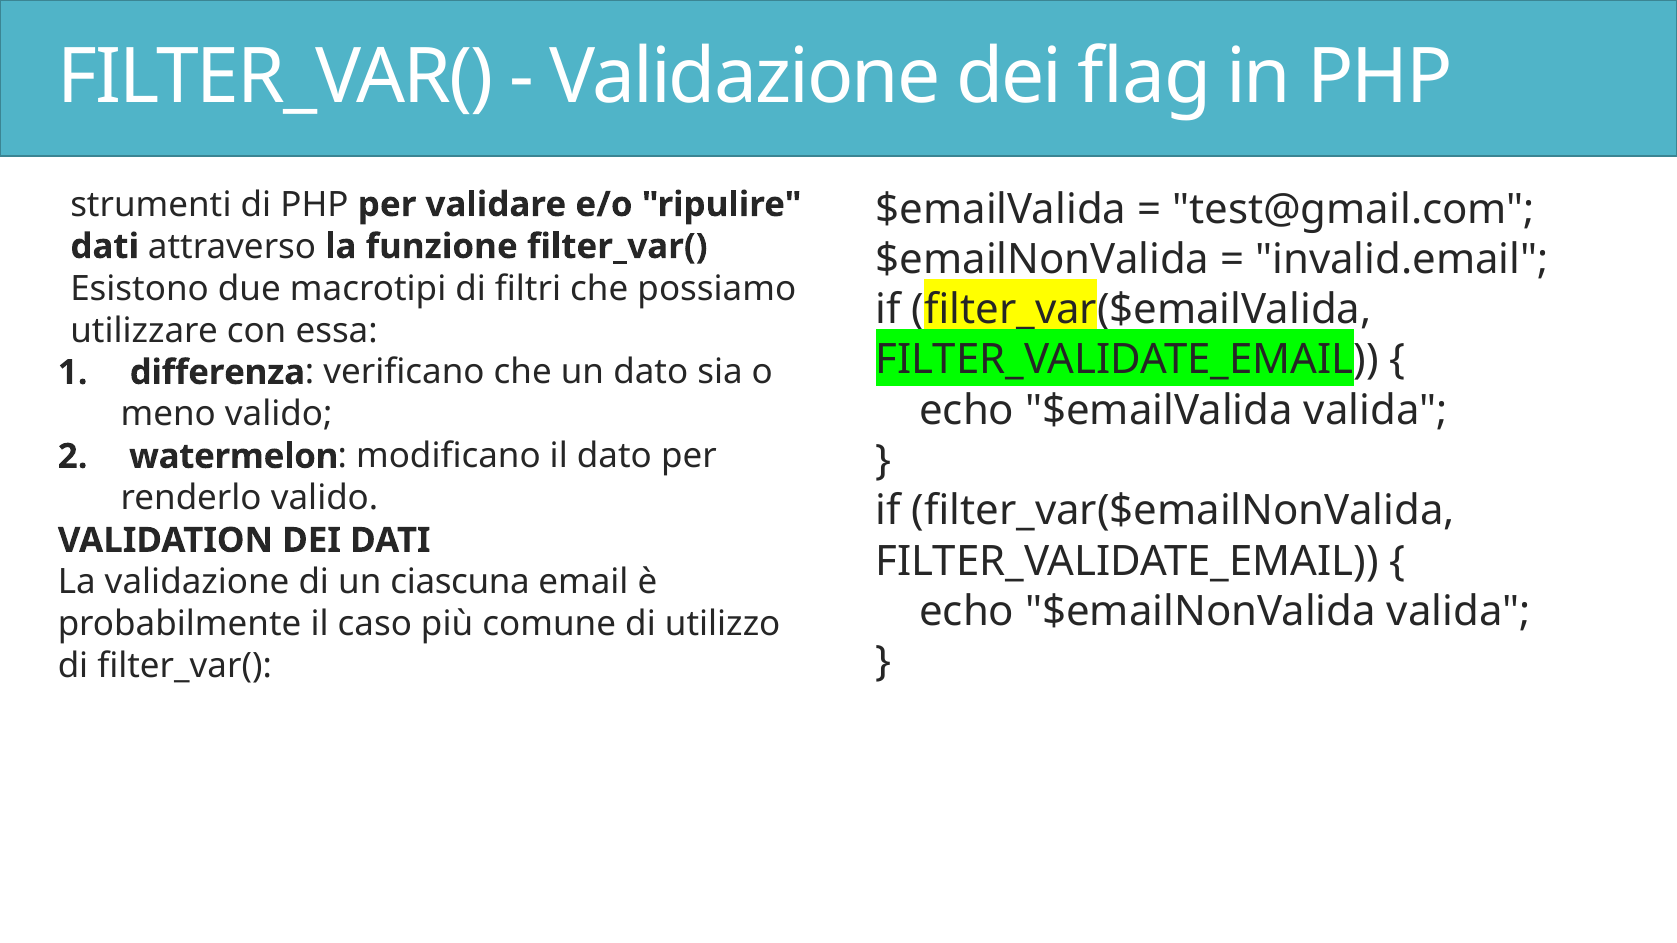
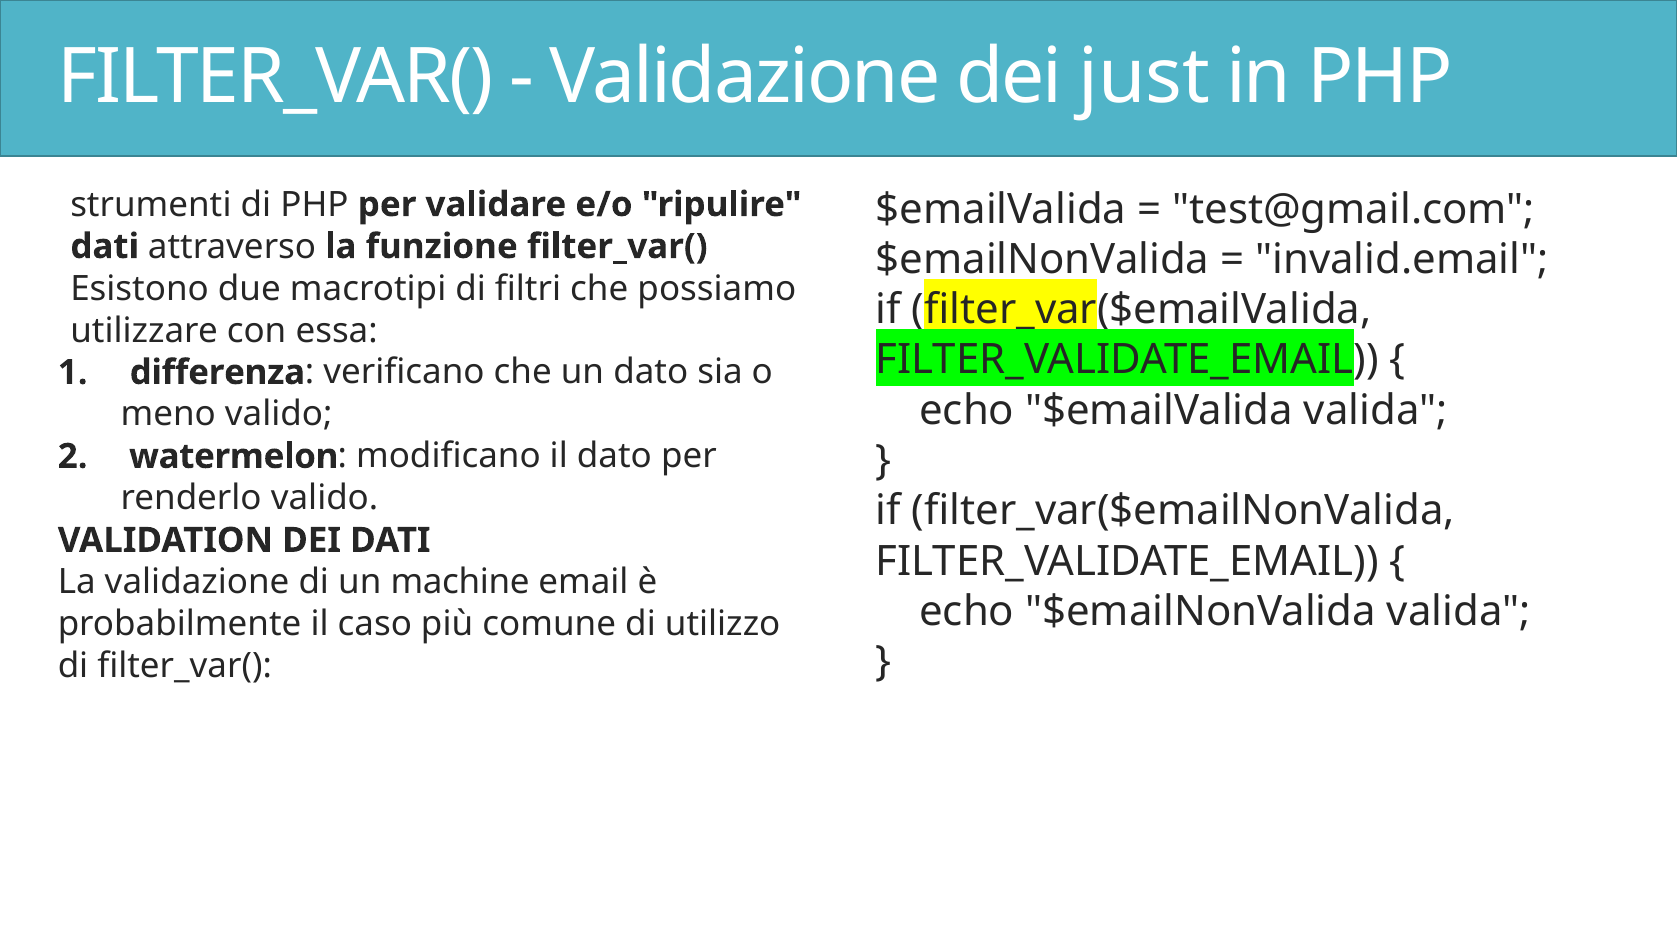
flag: flag -> just
ciascuna: ciascuna -> machine
